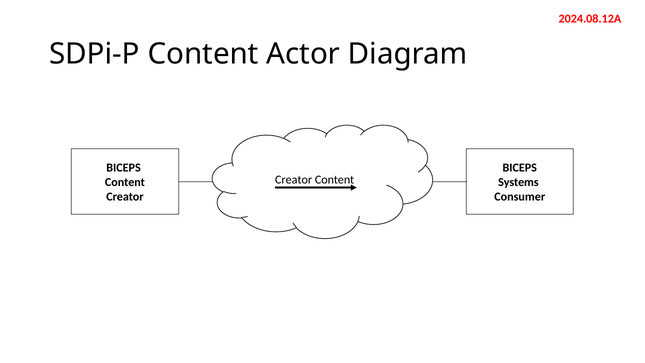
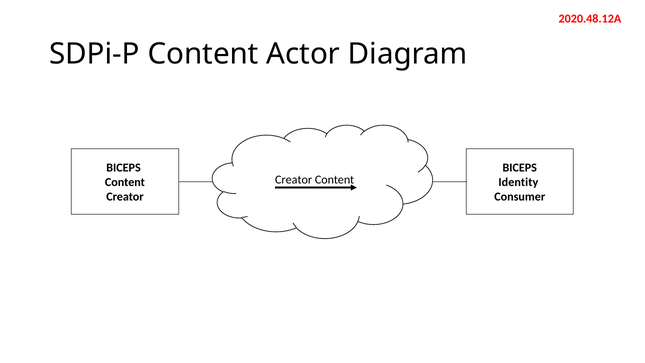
2024.08.12A: 2024.08.12A -> 2020.48.12A
Systems: Systems -> Identity
